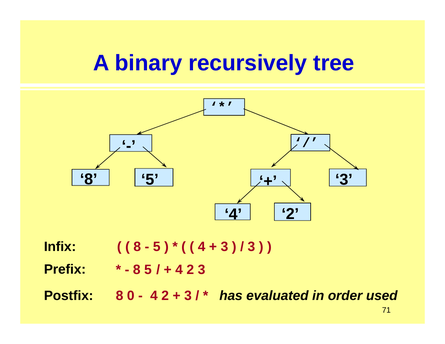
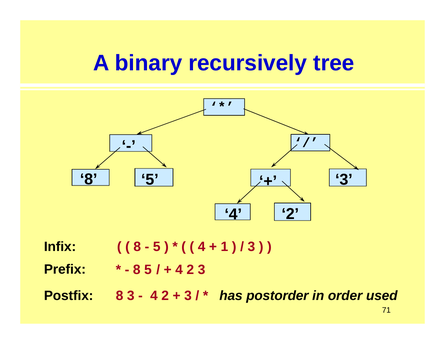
3 at (224, 247): 3 -> 1
8 0: 0 -> 3
evaluated: evaluated -> postorder
